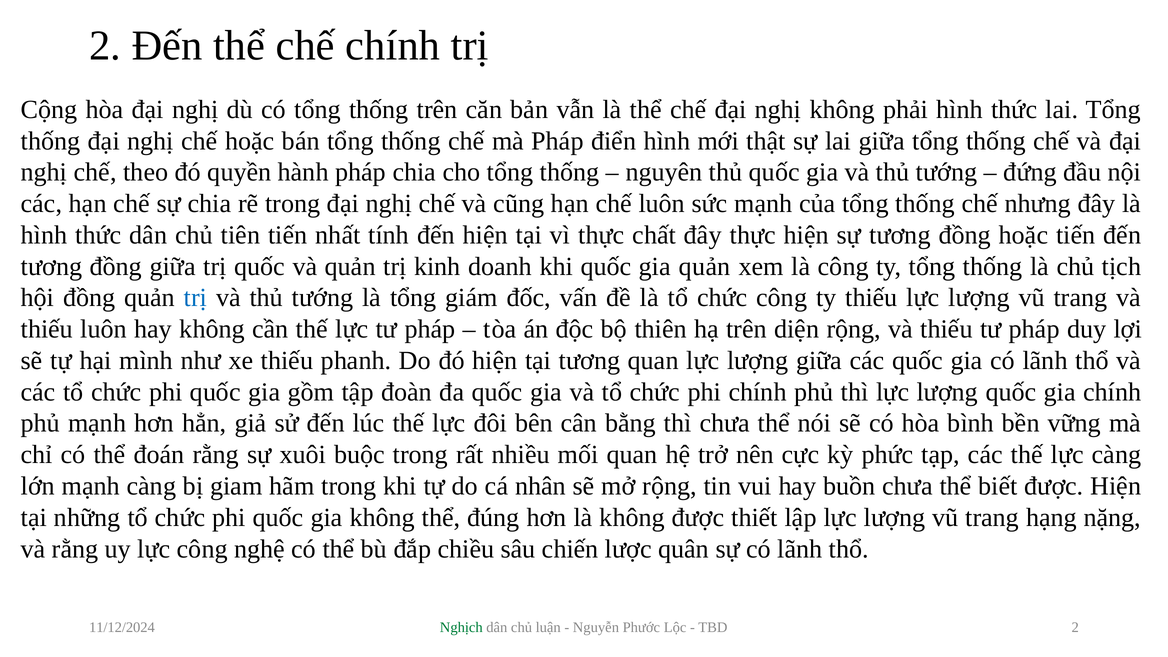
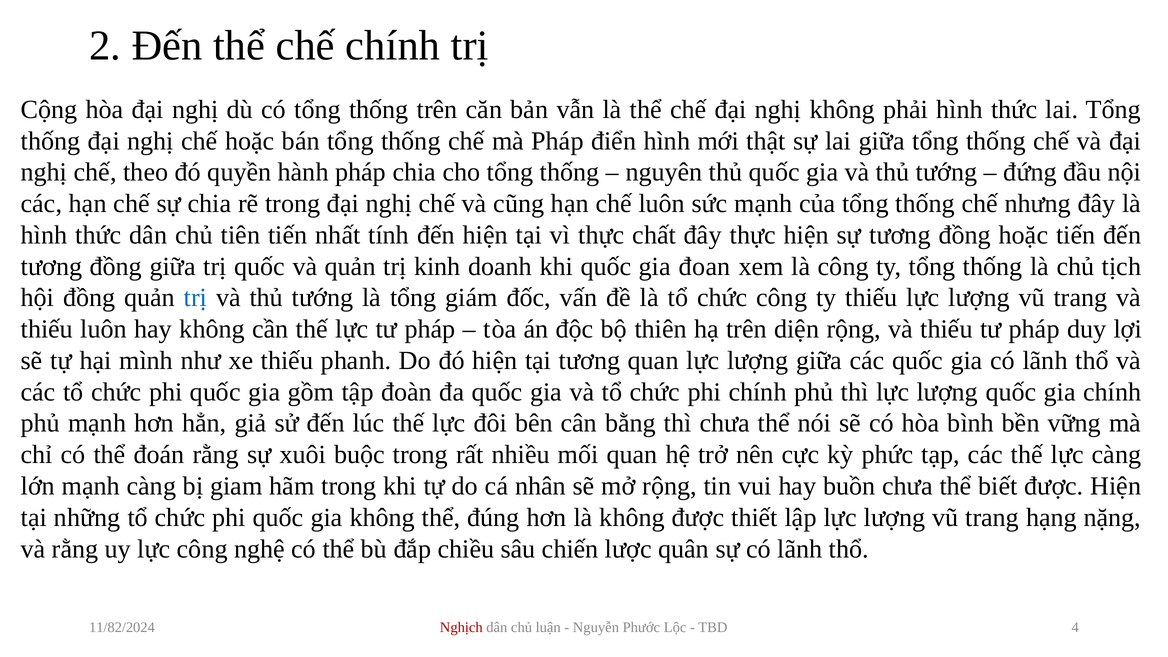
gia quản: quản -> đoan
11/12/2024: 11/12/2024 -> 11/82/2024
Nghịch colour: green -> red
TBD 2: 2 -> 4
